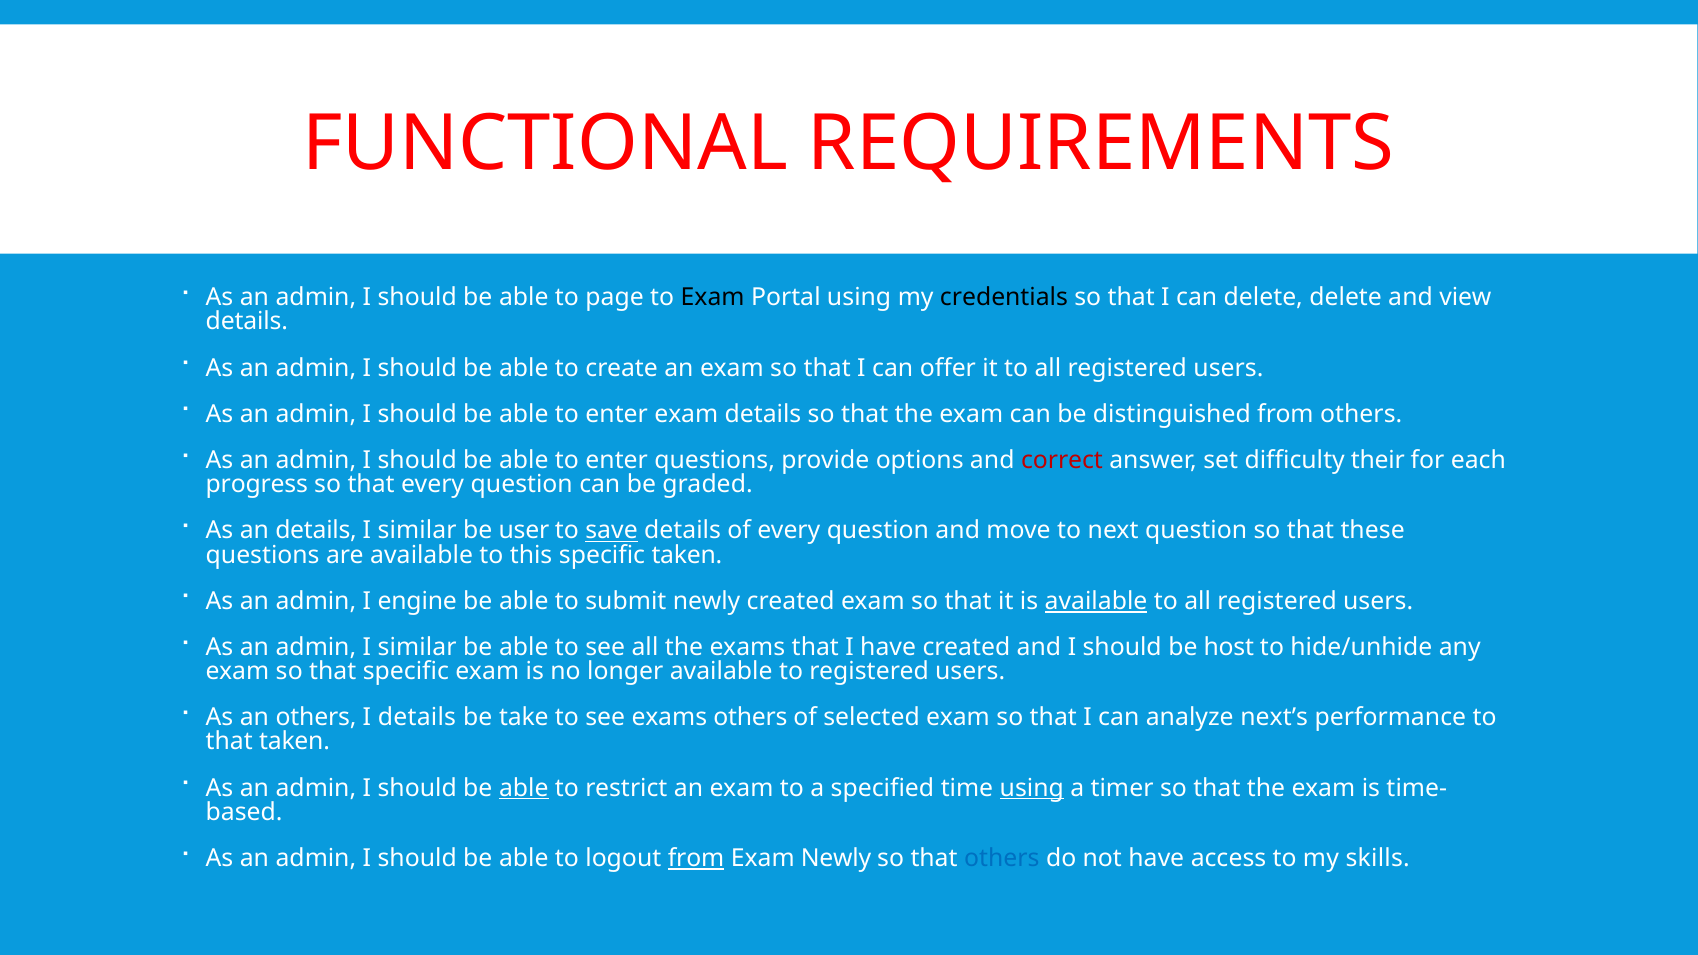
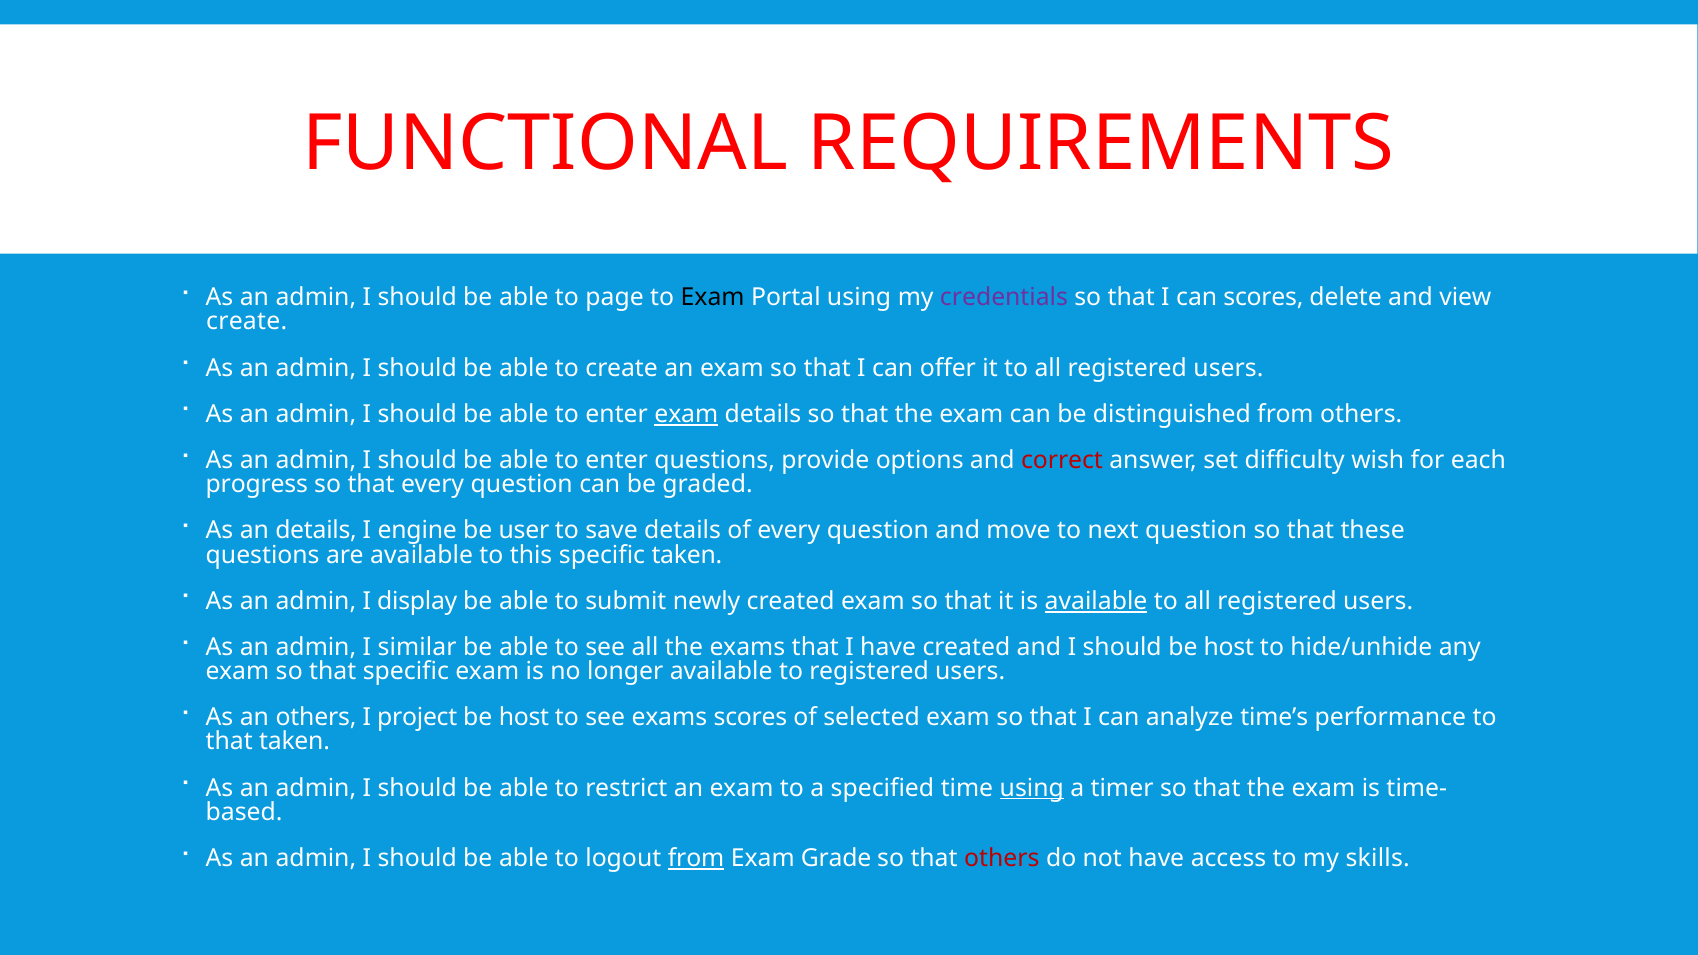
credentials colour: black -> purple
can delete: delete -> scores
details at (247, 322): details -> create
exam at (686, 414) underline: none -> present
their: their -> wish
similar at (417, 531): similar -> engine
save underline: present -> none
engine: engine -> display
I details: details -> project
take at (524, 718): take -> host
exams others: others -> scores
next’s: next’s -> time’s
able at (524, 788) underline: present -> none
Exam Newly: Newly -> Grade
others at (1002, 859) colour: blue -> red
